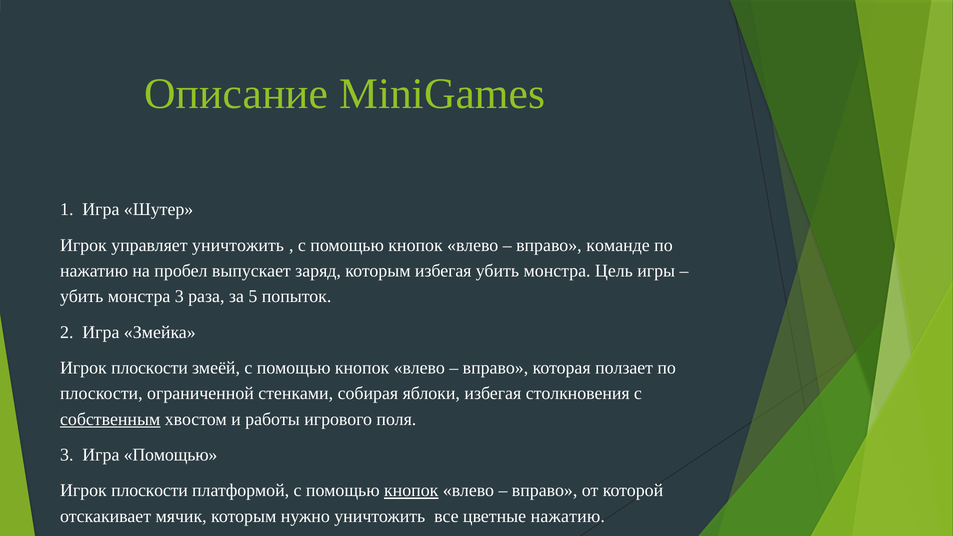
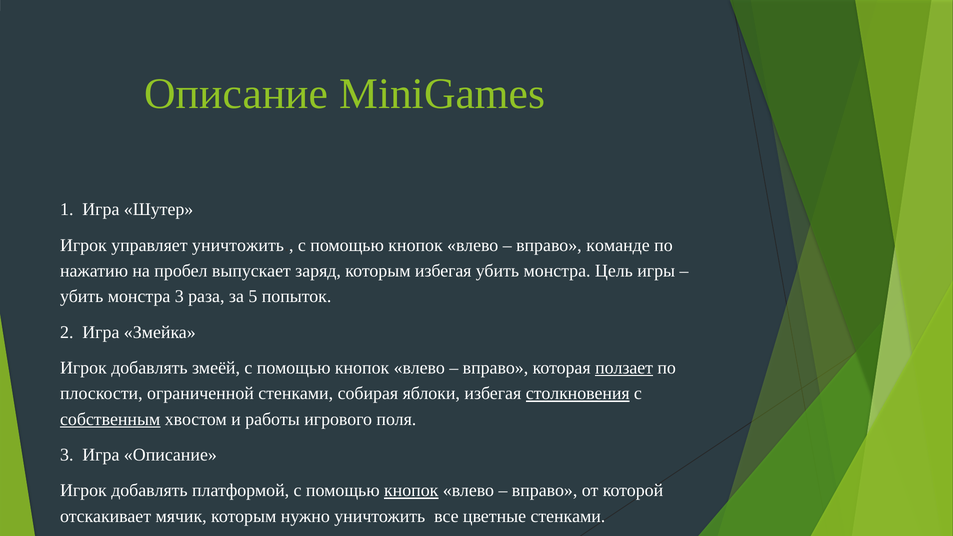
плоскости at (150, 368): плоскости -> добавлять
ползает underline: none -> present
столкновения underline: none -> present
Игра Помощью: Помощью -> Описание
плоскости at (150, 491): плоскости -> добавлять
цветные нажатию: нажатию -> стенками
